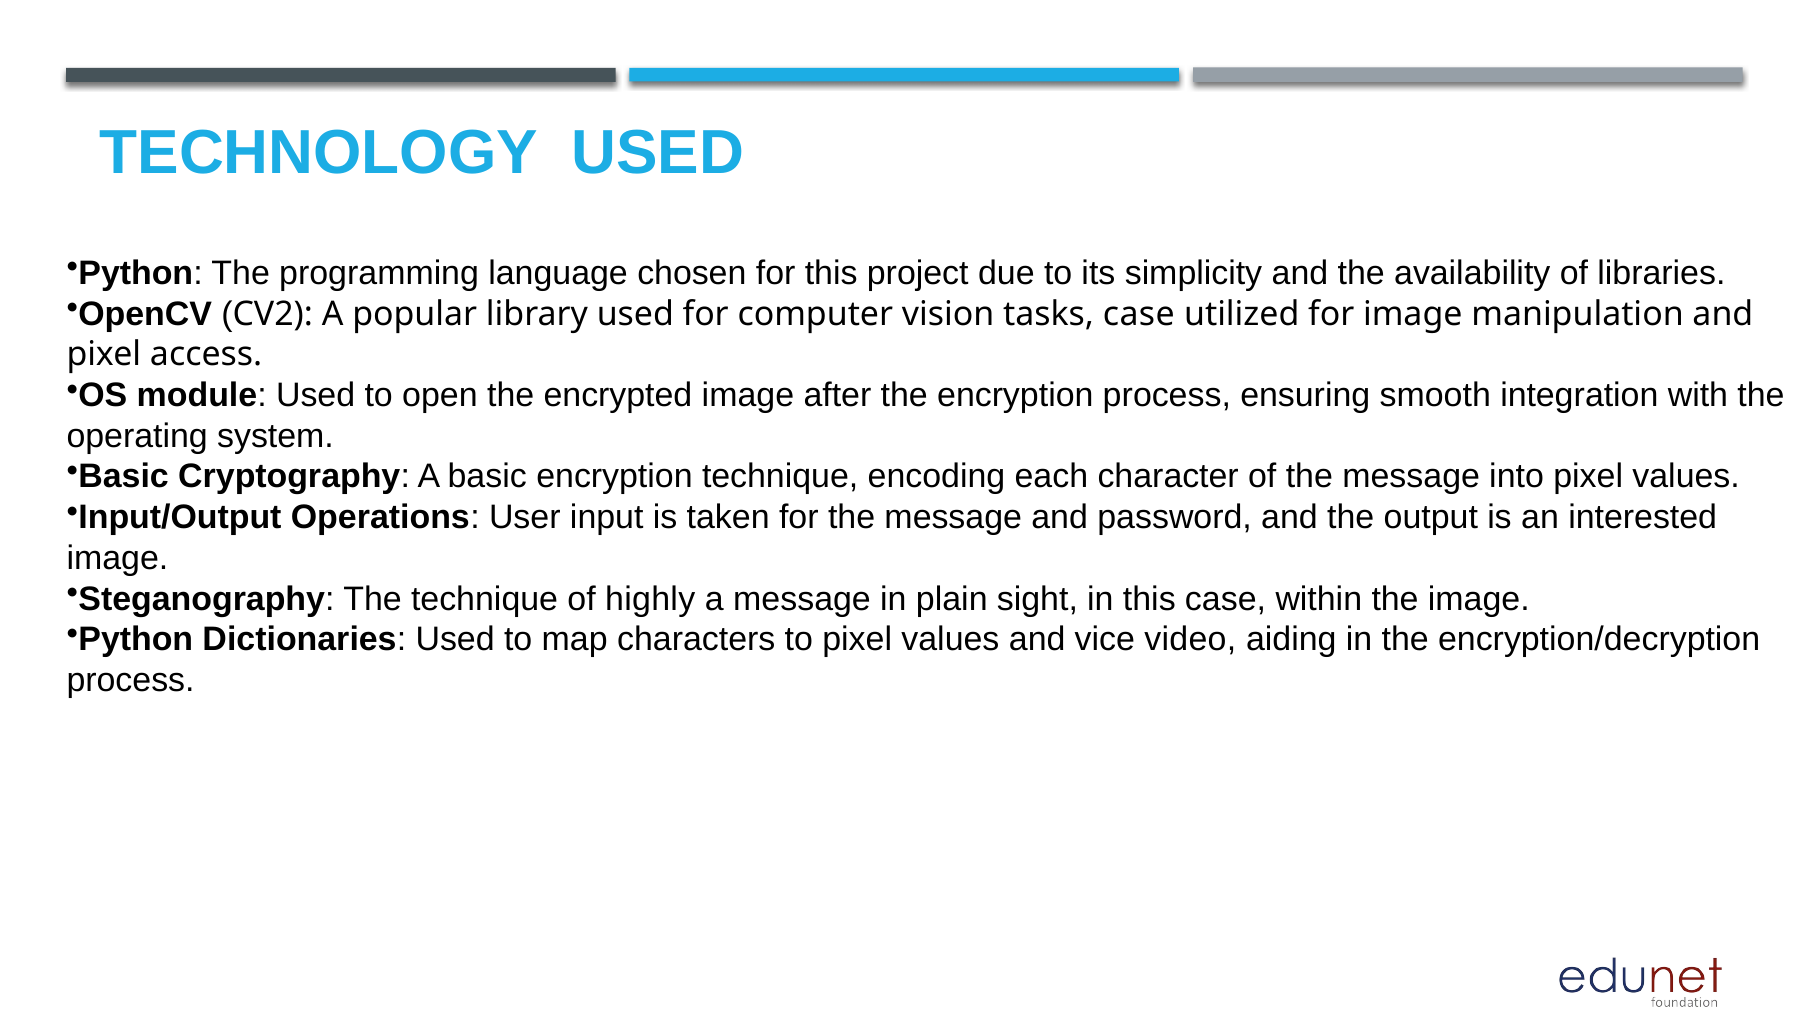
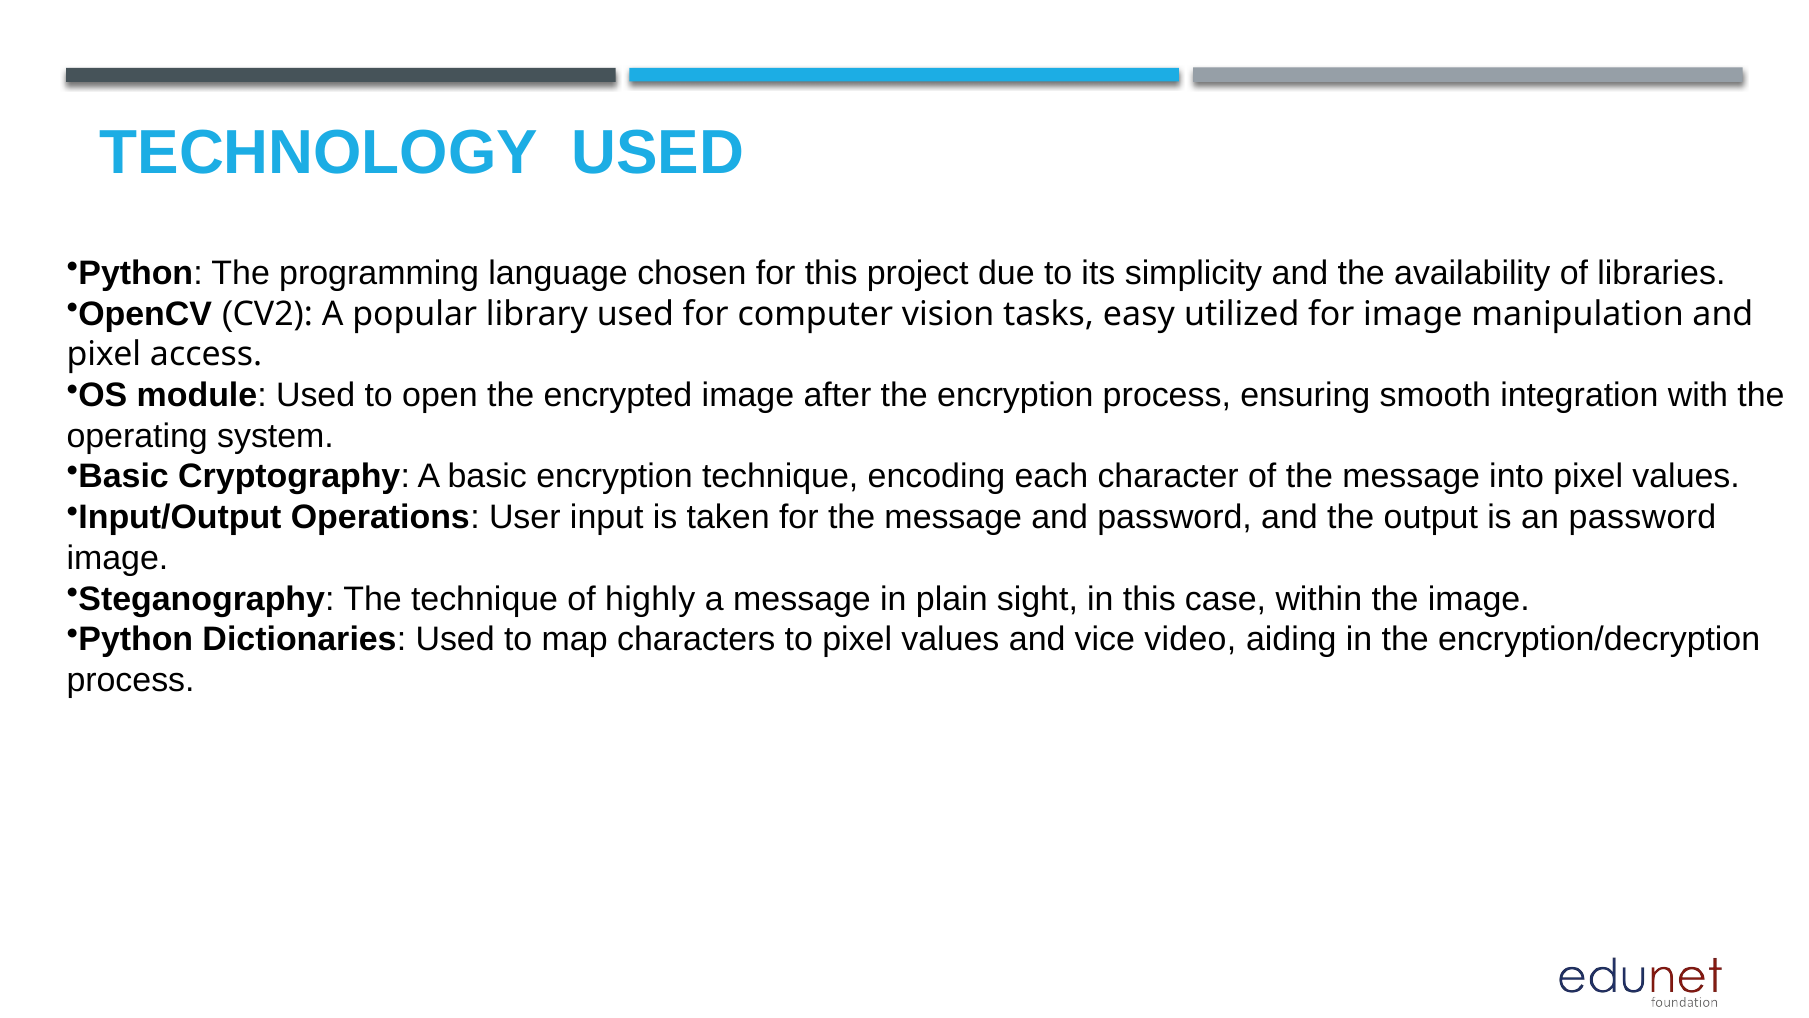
tasks case: case -> easy
an interested: interested -> password
